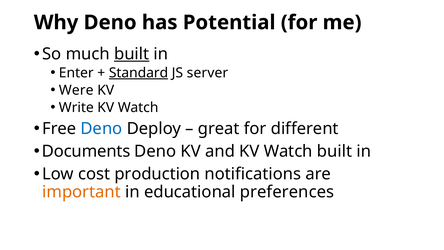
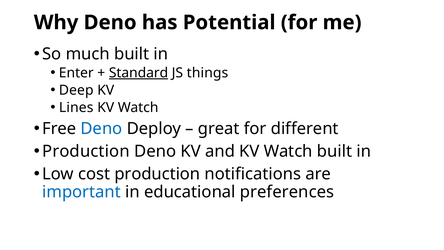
built at (132, 54) underline: present -> none
server: server -> things
Were: Were -> Deep
Write: Write -> Lines
Documents at (86, 151): Documents -> Production
important colour: orange -> blue
